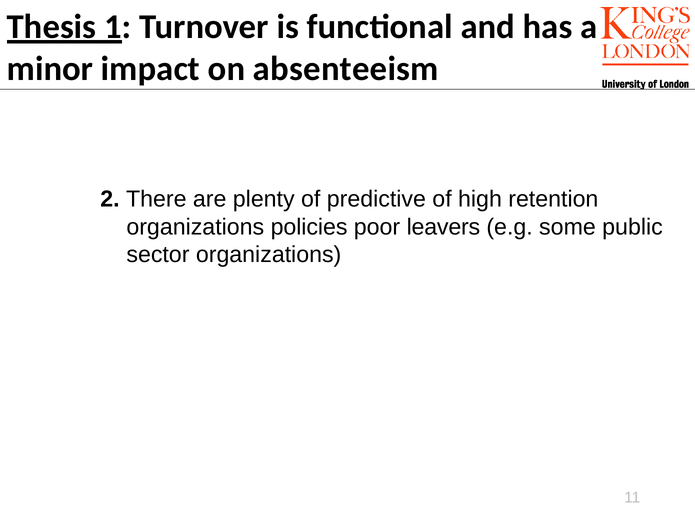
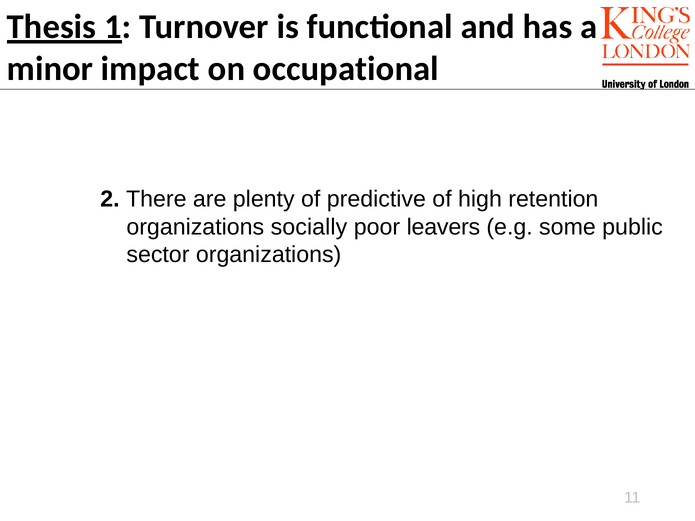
absenteeism: absenteeism -> occupational
policies: policies -> socially
